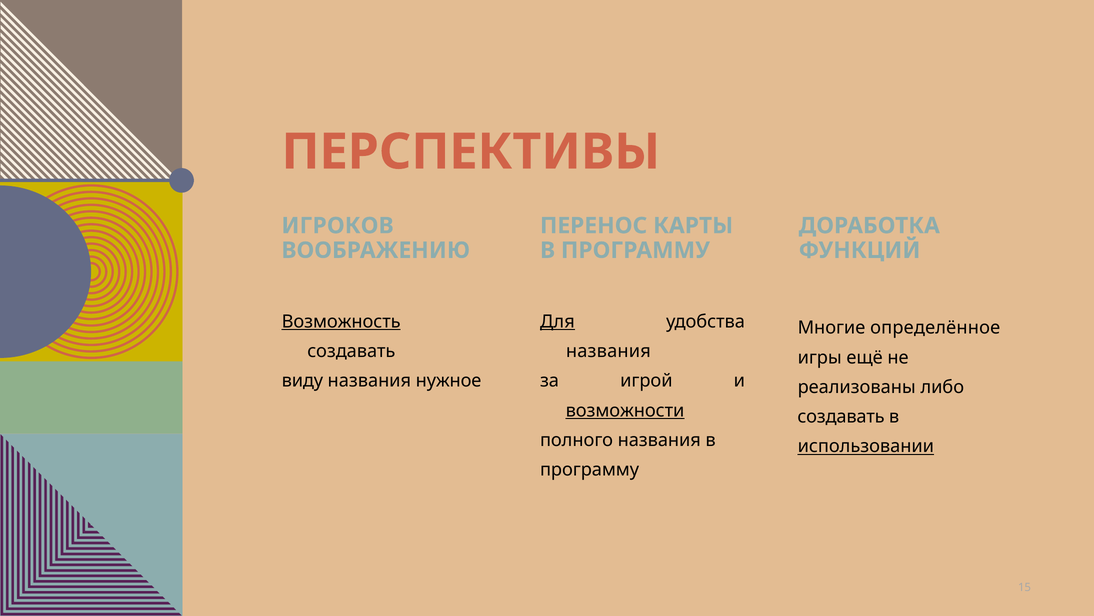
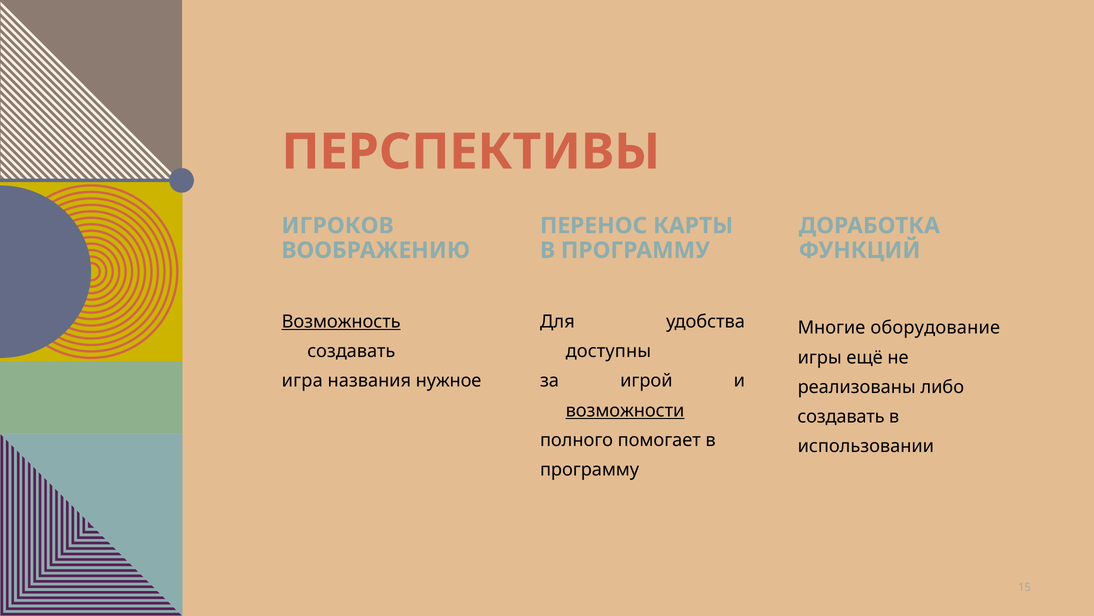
Для underline: present -> none
определённое: определённое -> оборудование
названия at (608, 351): названия -> доступны
виду: виду -> игра
полного названия: названия -> помогает
использовании underline: present -> none
